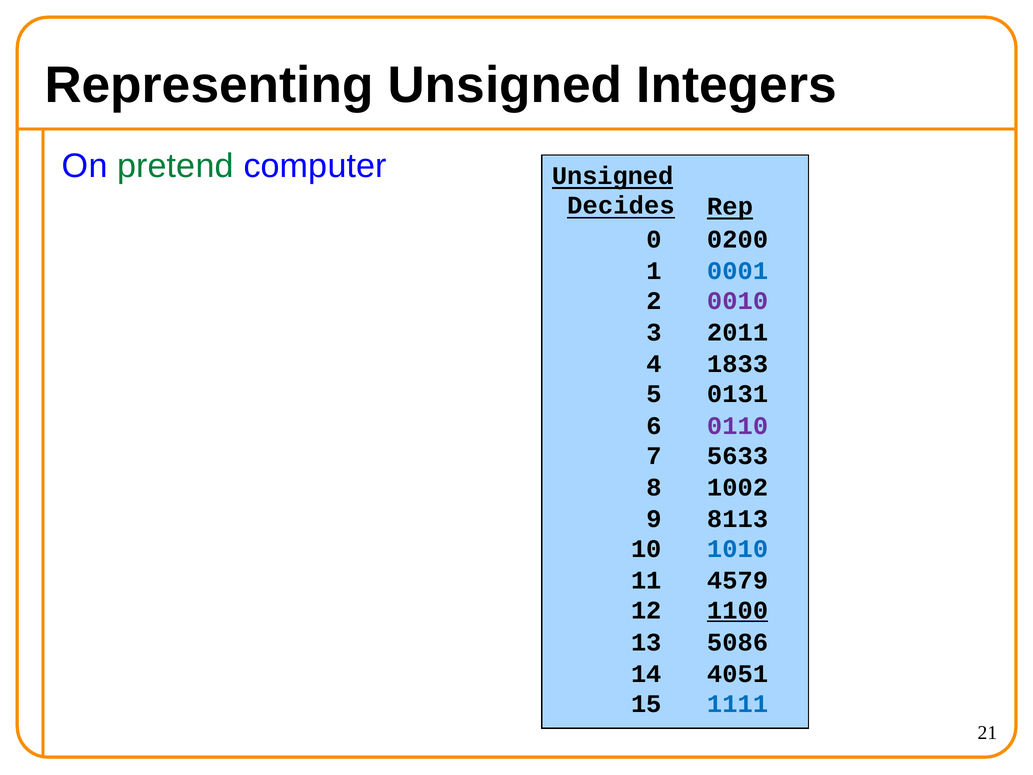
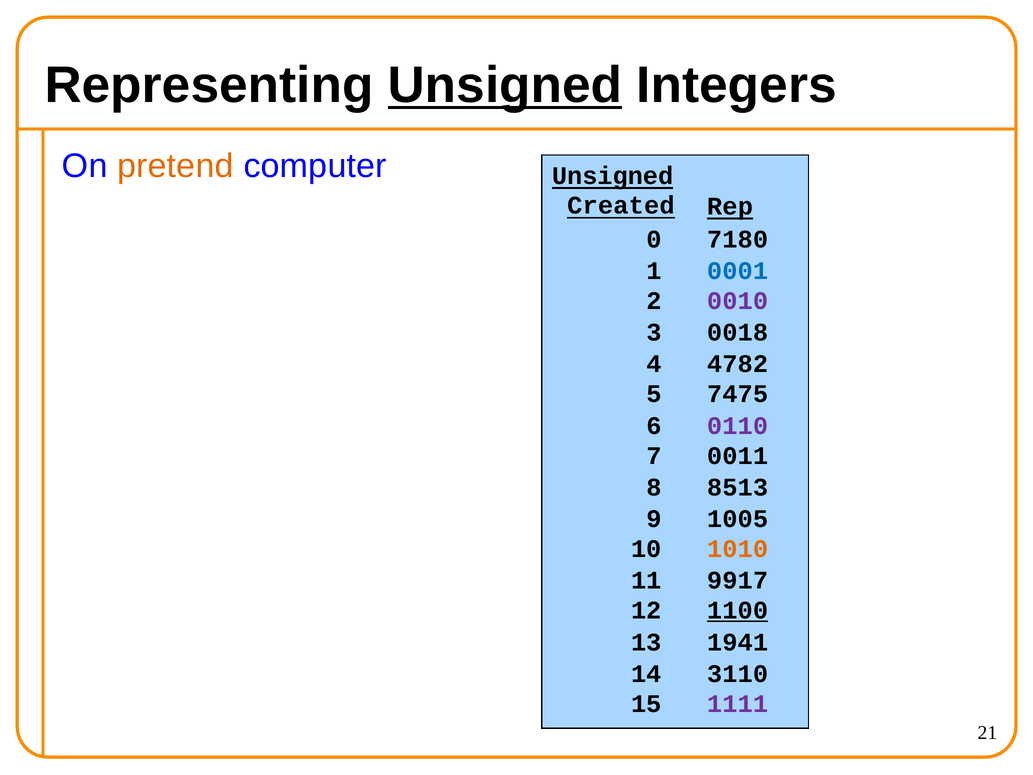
Unsigned at (505, 85) underline: none -> present
pretend colour: green -> orange
Decides: Decides -> Created
0200: 0200 -> 7180
2011: 2011 -> 0018
1833: 1833 -> 4782
0131: 0131 -> 7475
5633: 5633 -> 0011
1002: 1002 -> 8513
8113: 8113 -> 1005
1010 colour: blue -> orange
4579: 4579 -> 9917
5086: 5086 -> 1941
4051: 4051 -> 3110
1111 colour: blue -> purple
